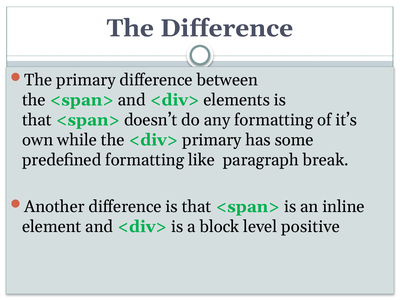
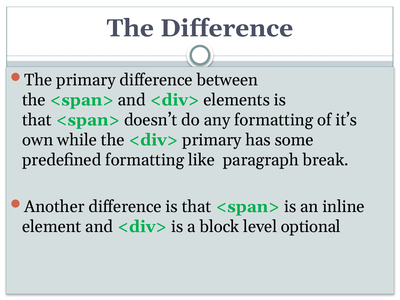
positive: positive -> optional
